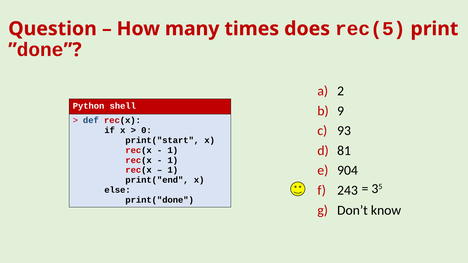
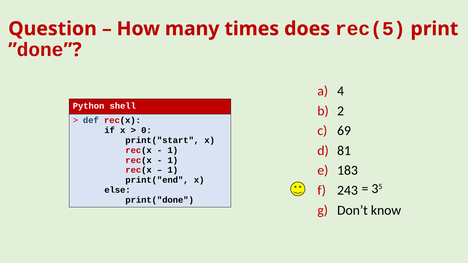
2: 2 -> 4
9: 9 -> 2
93: 93 -> 69
904: 904 -> 183
